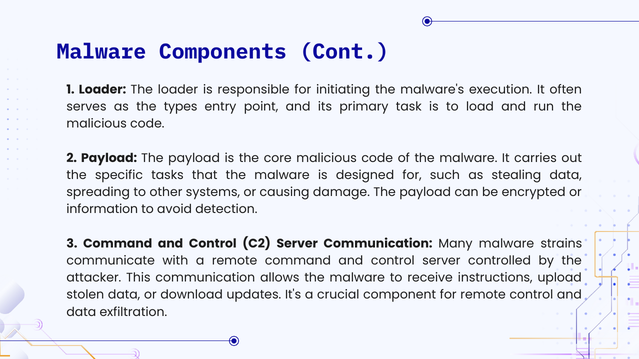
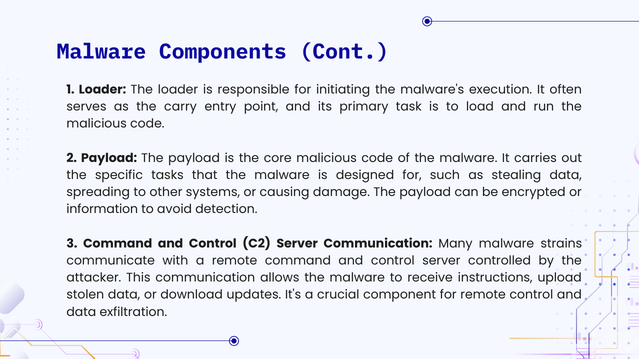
types: types -> carry
